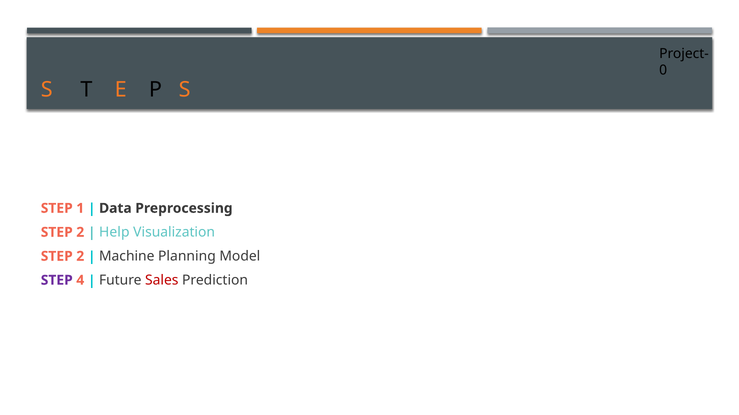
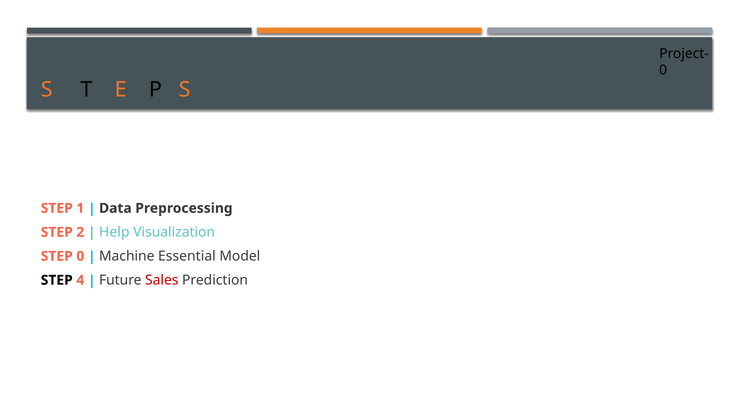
2 at (80, 257): 2 -> 0
Planning: Planning -> Essential
STEP at (57, 281) colour: purple -> black
